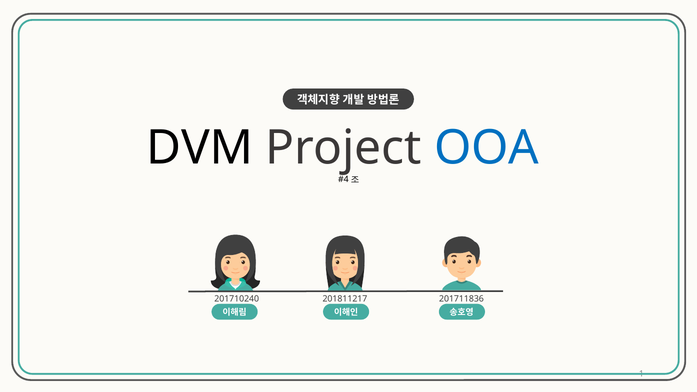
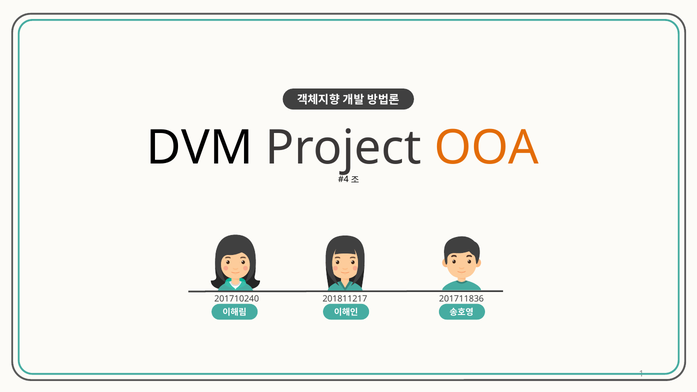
OOA colour: blue -> orange
